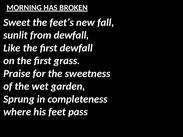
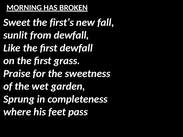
feet’s: feet’s -> first’s
